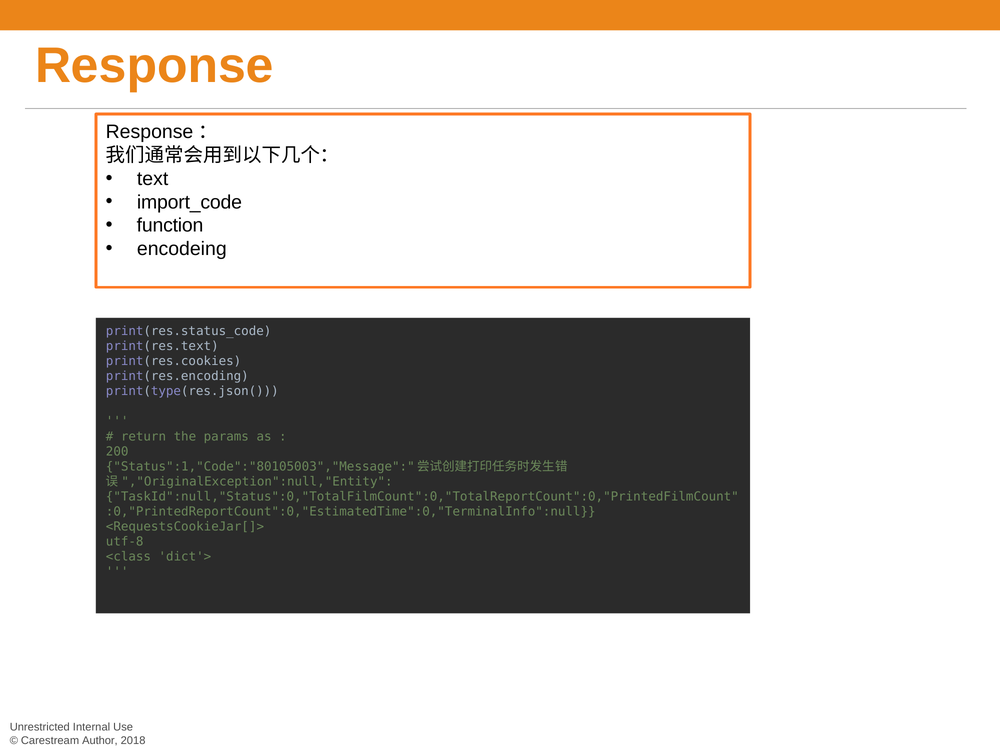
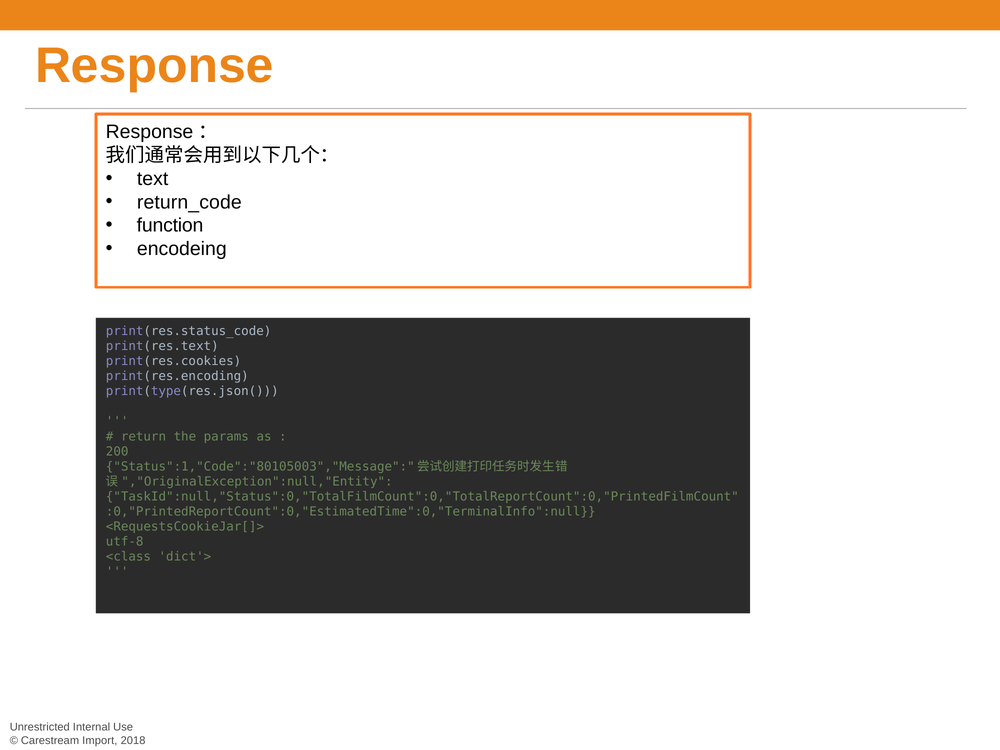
import_code: import_code -> return_code
Author: Author -> Import
